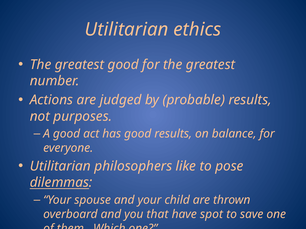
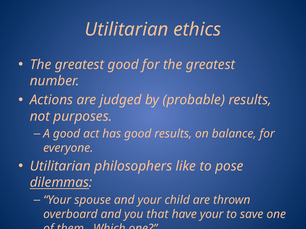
have spot: spot -> your
